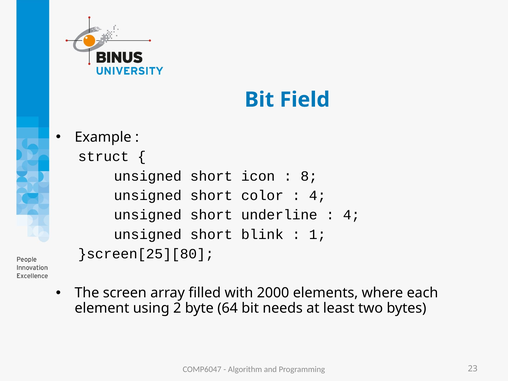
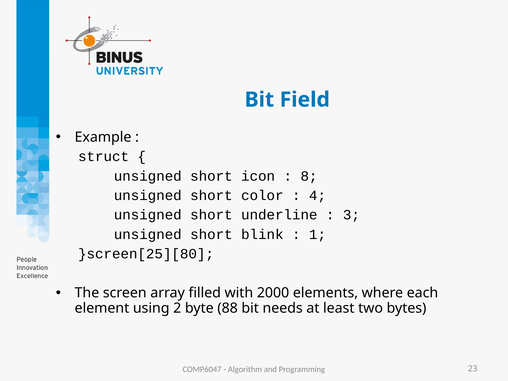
4 at (351, 215): 4 -> 3
64: 64 -> 88
